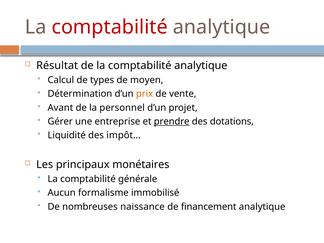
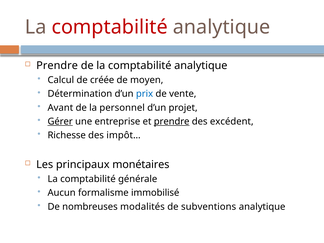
Résultat at (57, 66): Résultat -> Prendre
types: types -> créée
prix colour: orange -> blue
Gérer underline: none -> present
dotations: dotations -> excédent
Liquidité: Liquidité -> Richesse
naissance: naissance -> modalités
financement: financement -> subventions
